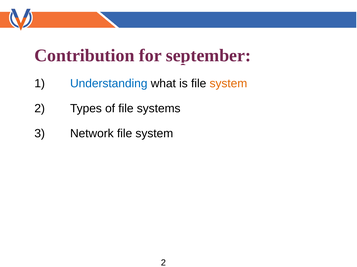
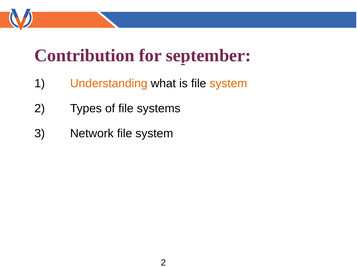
Understanding colour: blue -> orange
